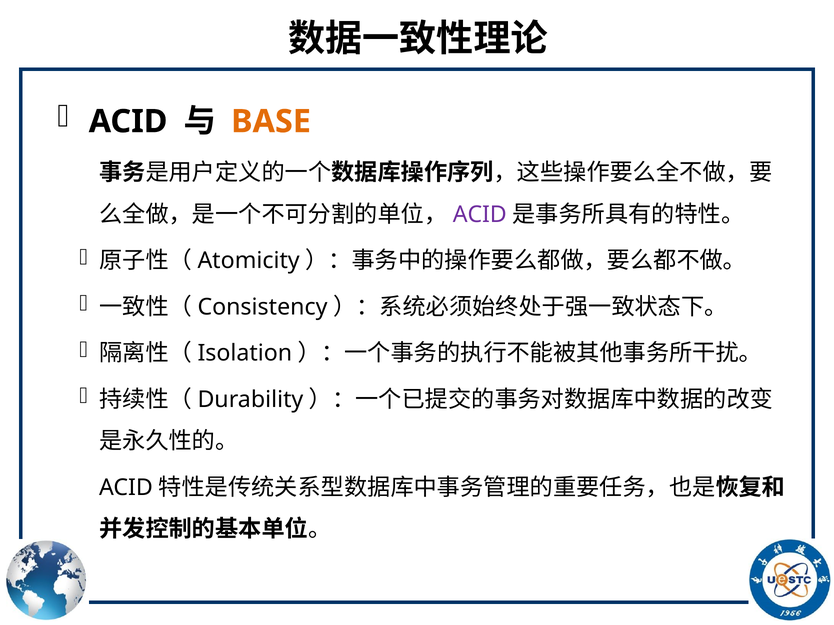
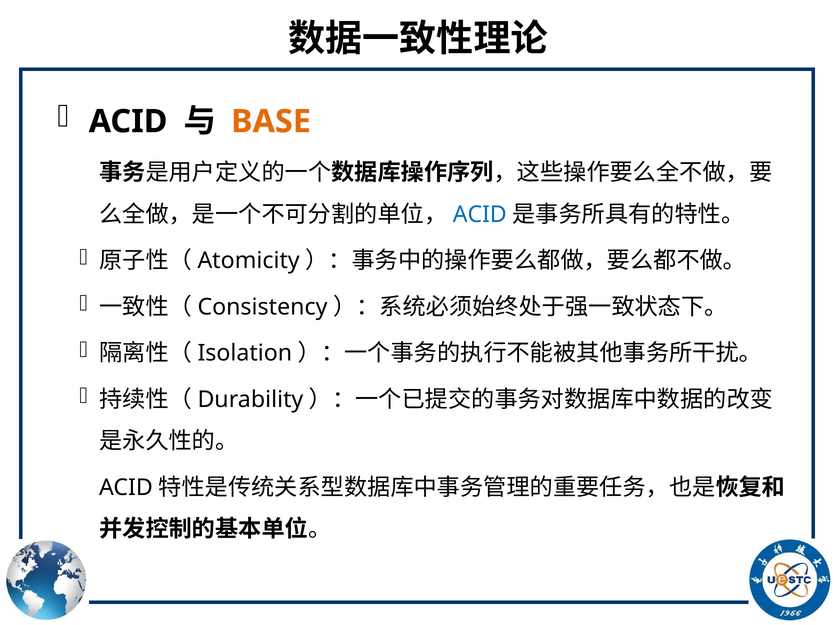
ACID at (480, 215) colour: purple -> blue
